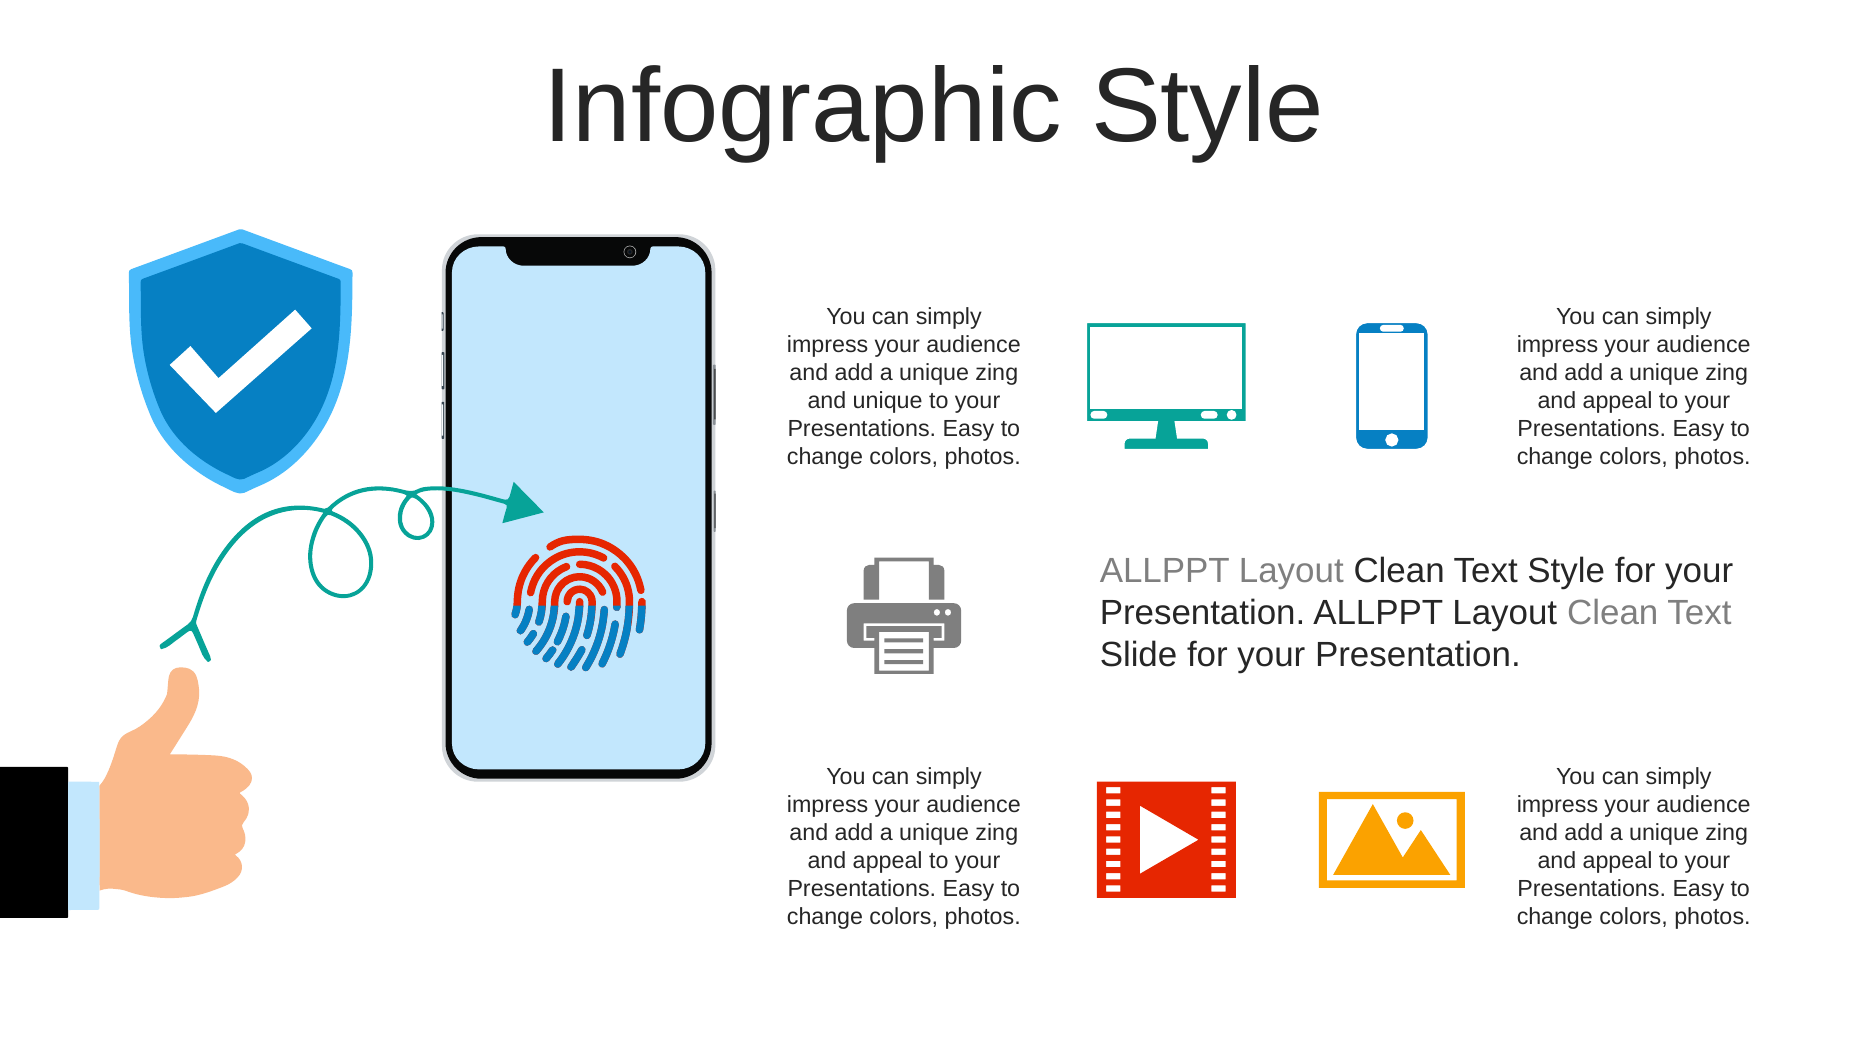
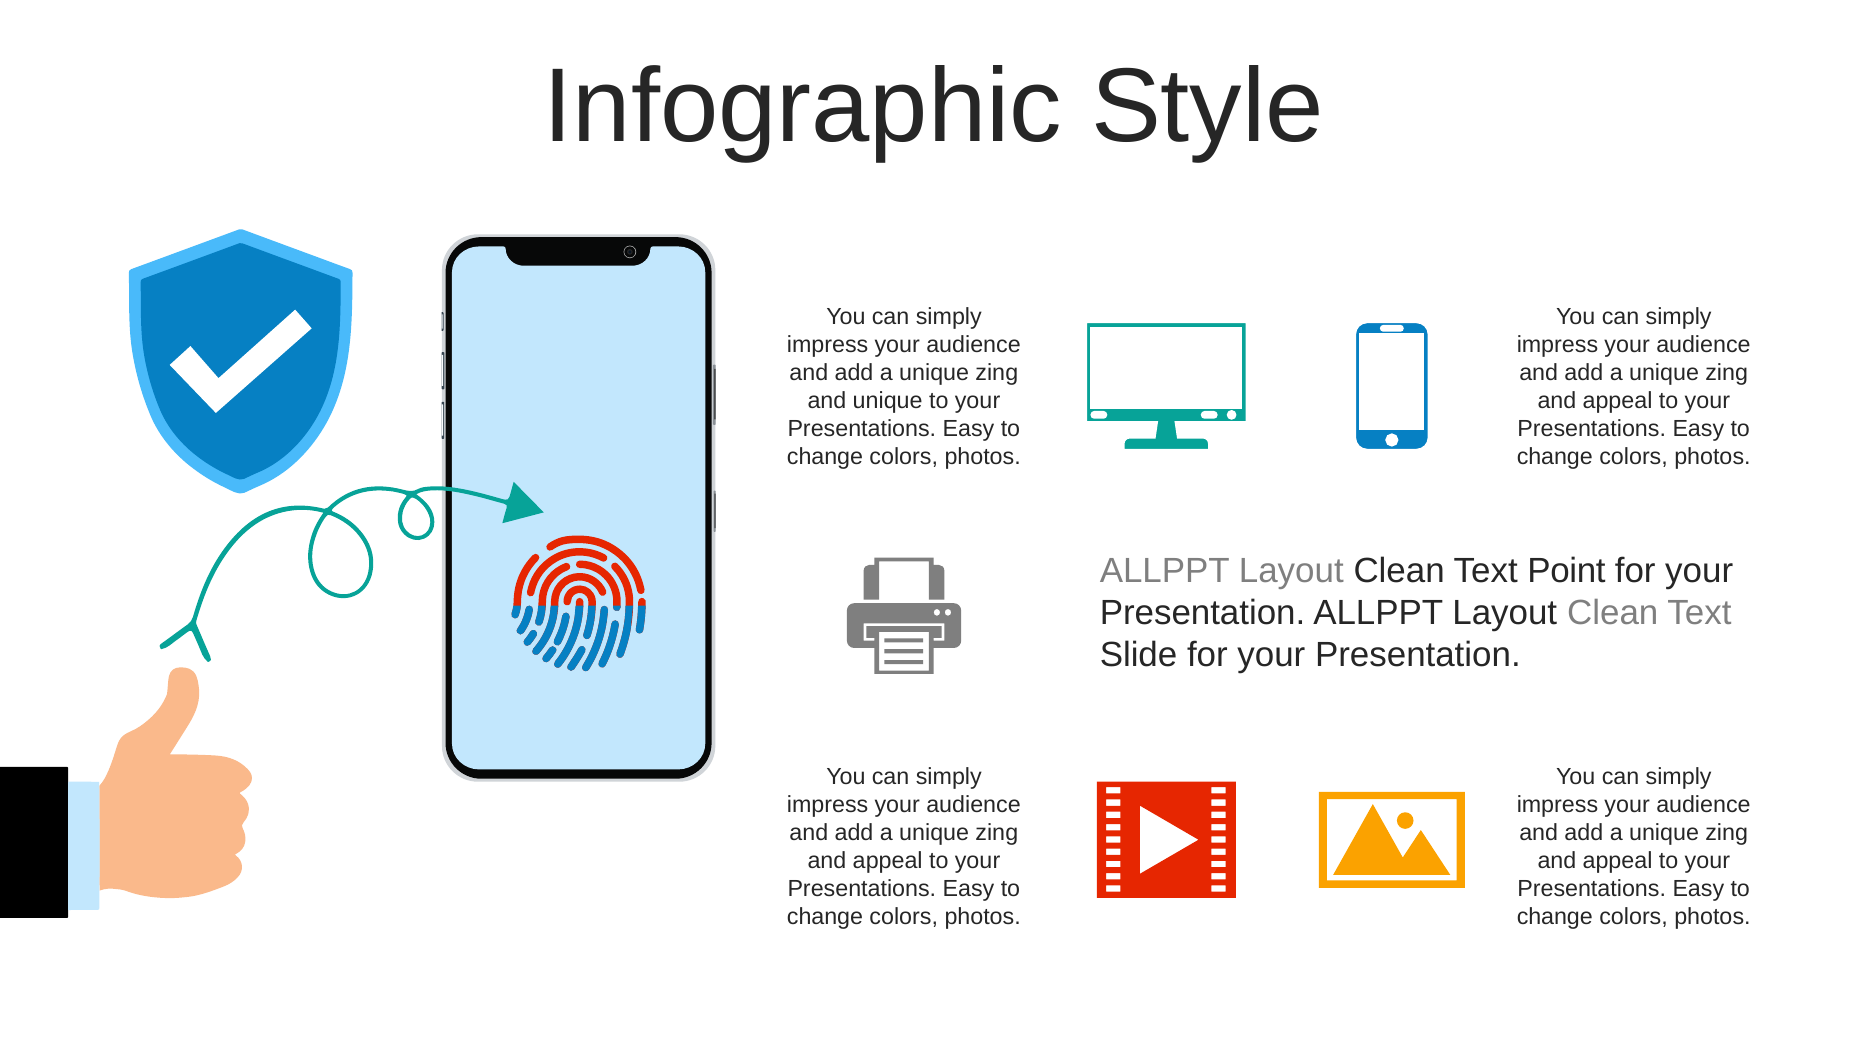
Text Style: Style -> Point
